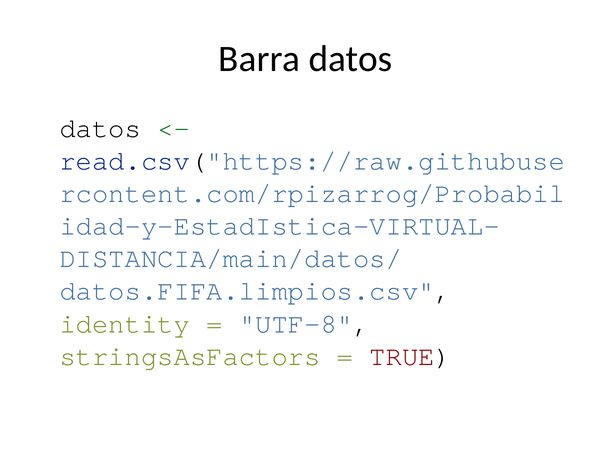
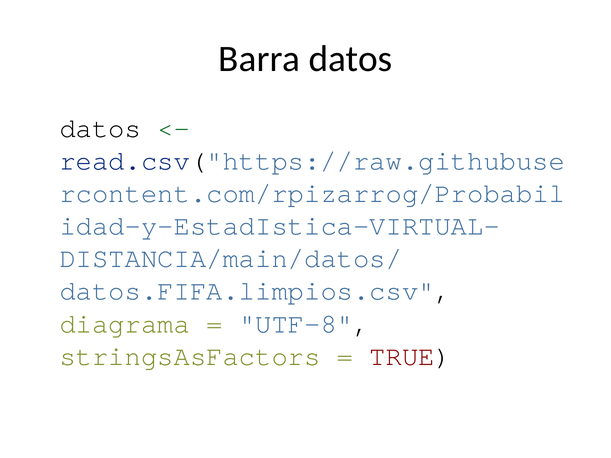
identity: identity -> diagrama
